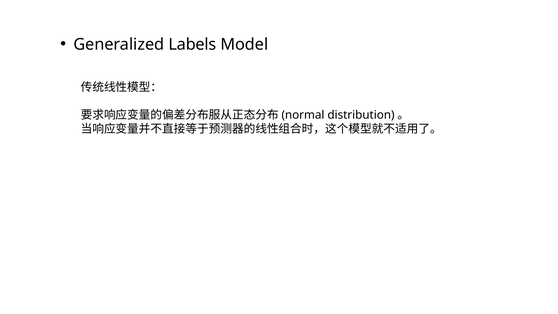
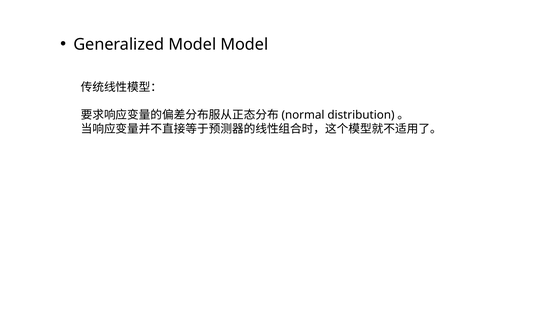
Generalized Labels: Labels -> Model
